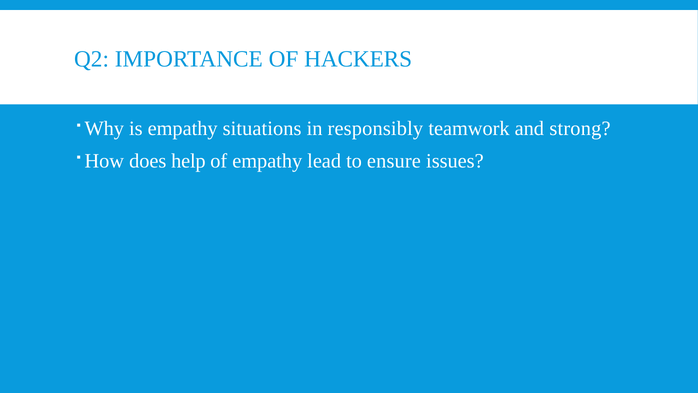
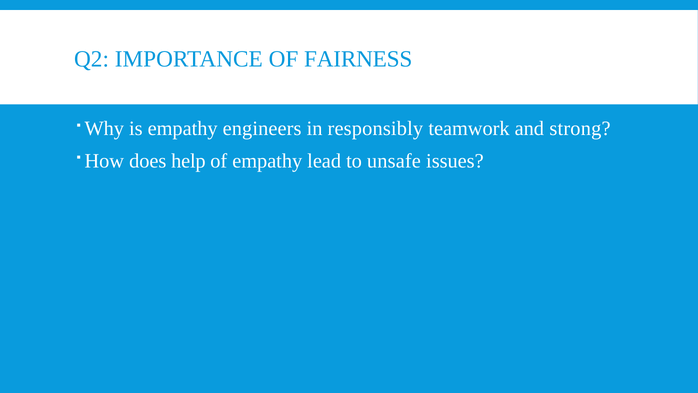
HACKERS: HACKERS -> FAIRNESS
situations: situations -> engineers
ensure: ensure -> unsafe
